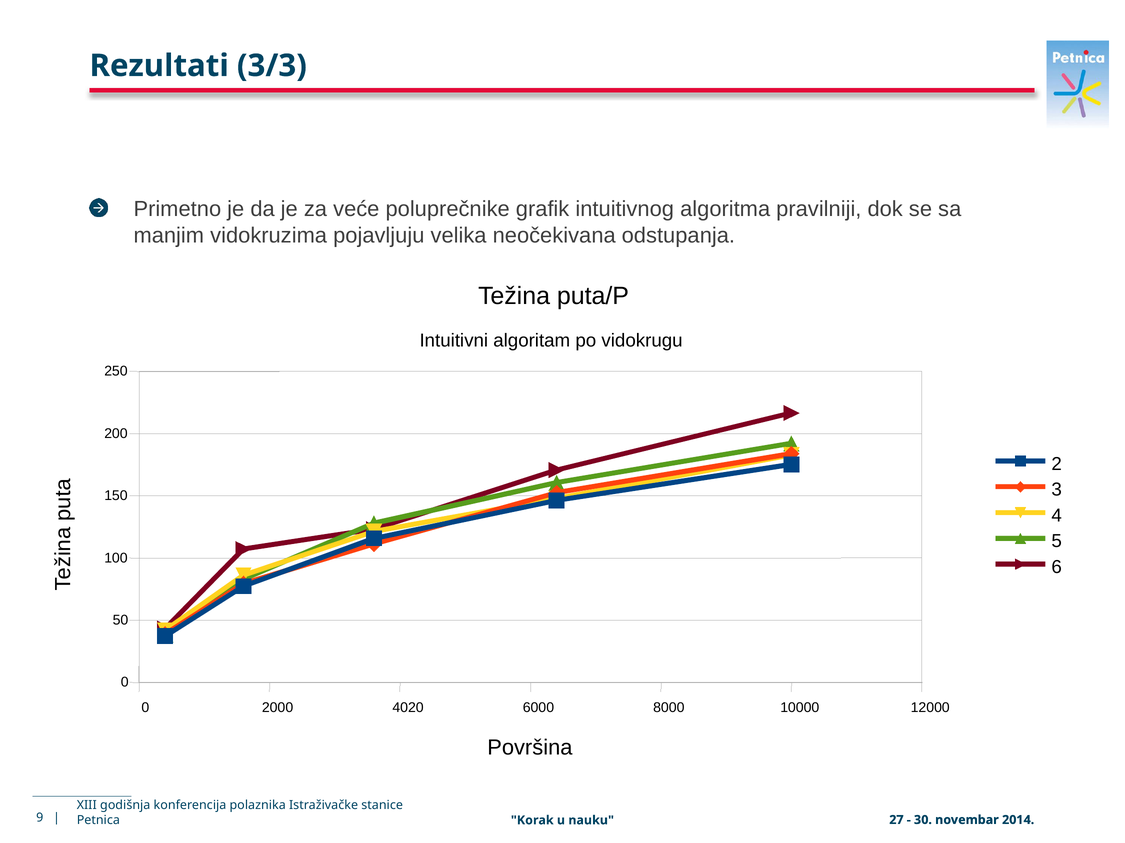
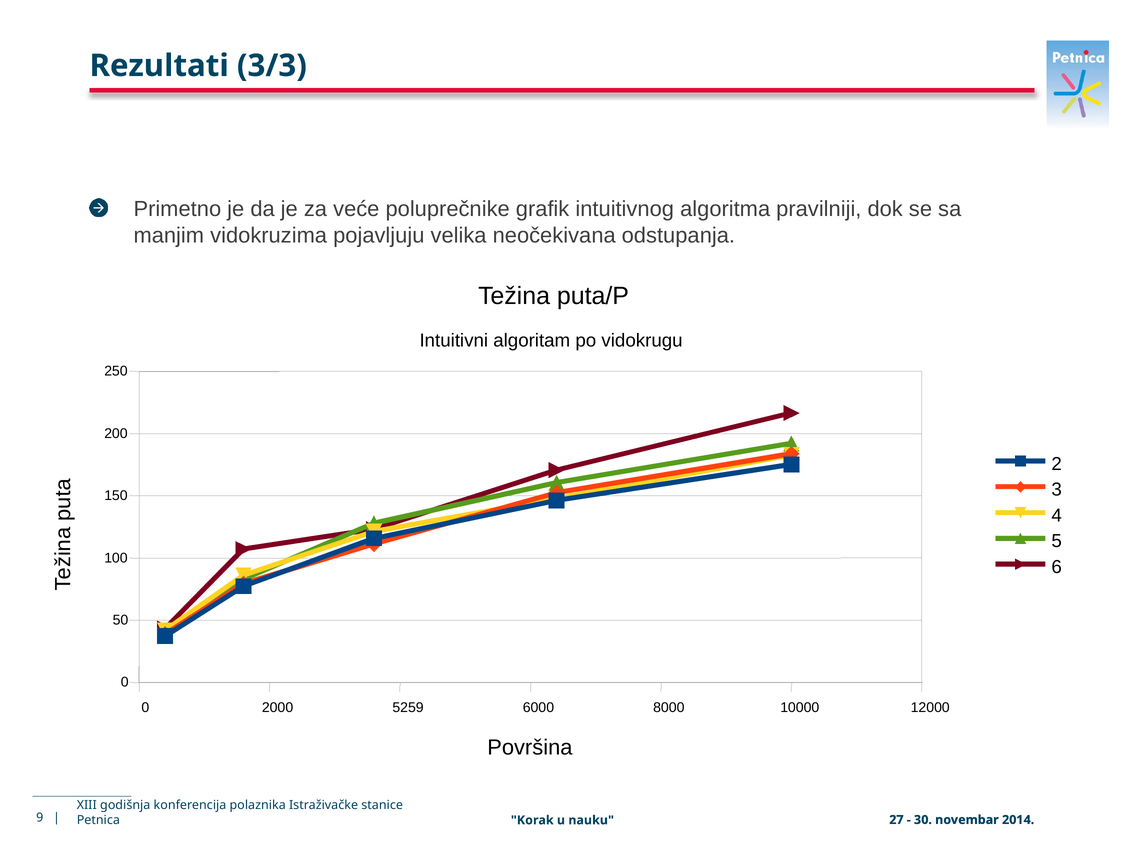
4020: 4020 -> 5259
